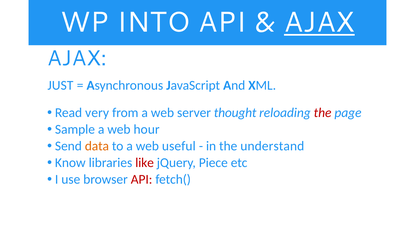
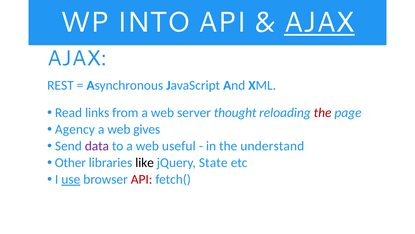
JUST: JUST -> REST
very: very -> links
Sample: Sample -> Agency
hour: hour -> gives
data colour: orange -> purple
Know: Know -> Other
like colour: red -> black
Piece: Piece -> State
use underline: none -> present
